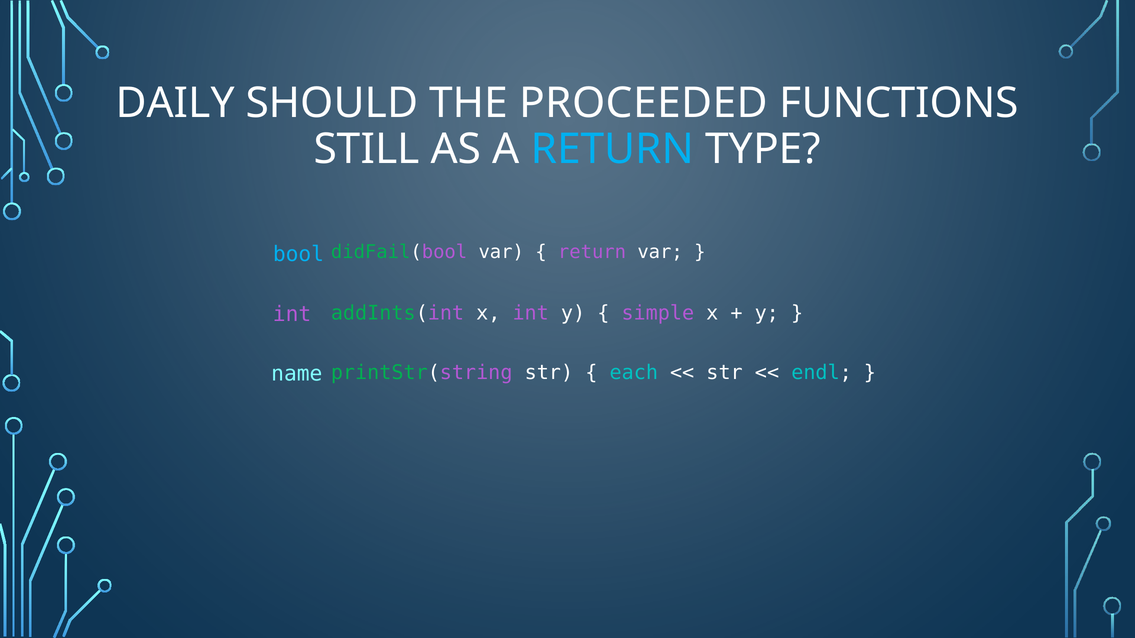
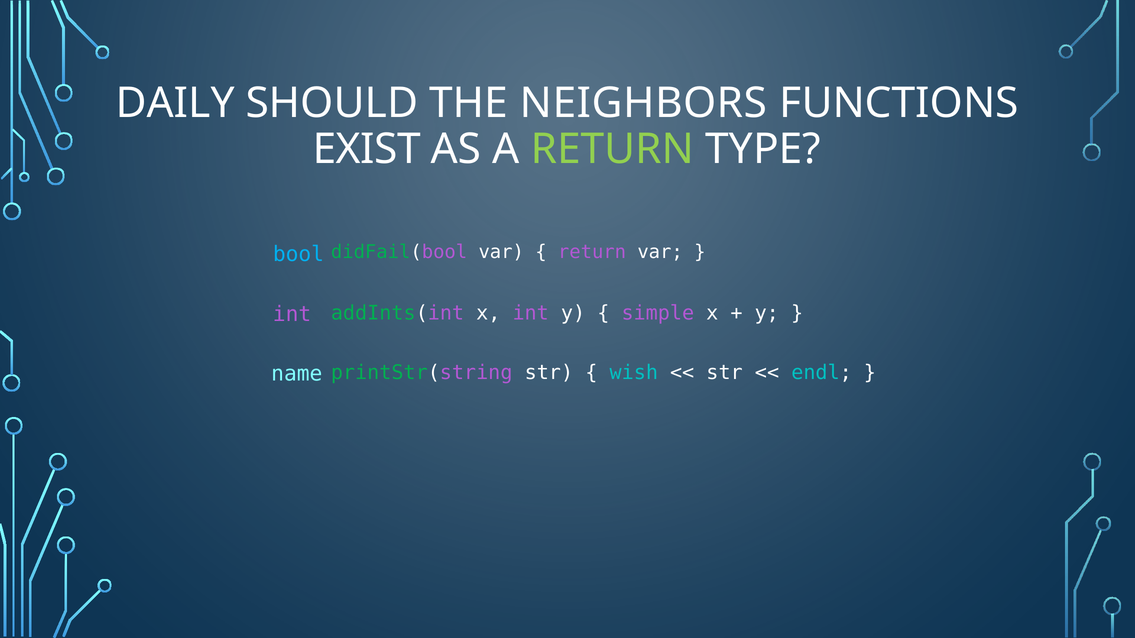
PROCEEDED: PROCEEDED -> NEIGHBORS
STILL: STILL -> EXIST
RETURN at (612, 149) colour: light blue -> light green
each: each -> wish
